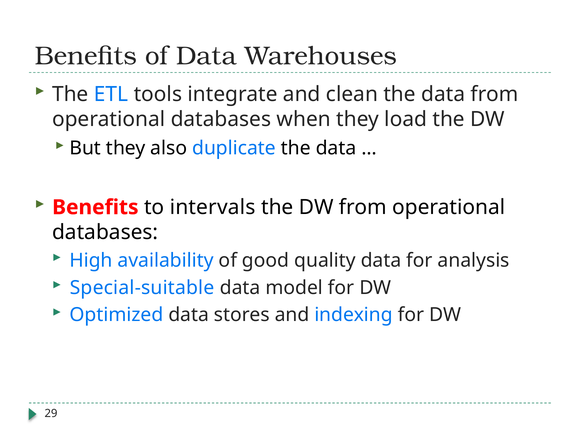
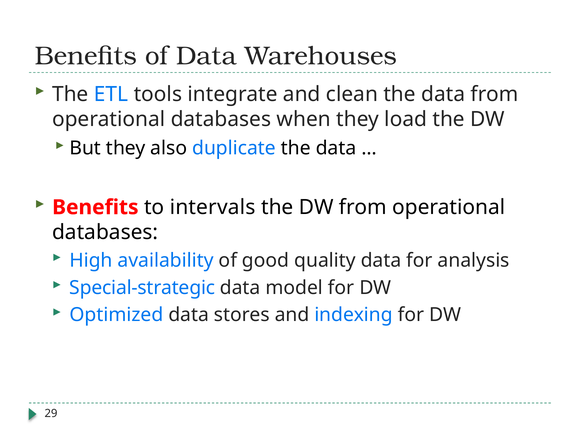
Special-suitable: Special-suitable -> Special-strategic
